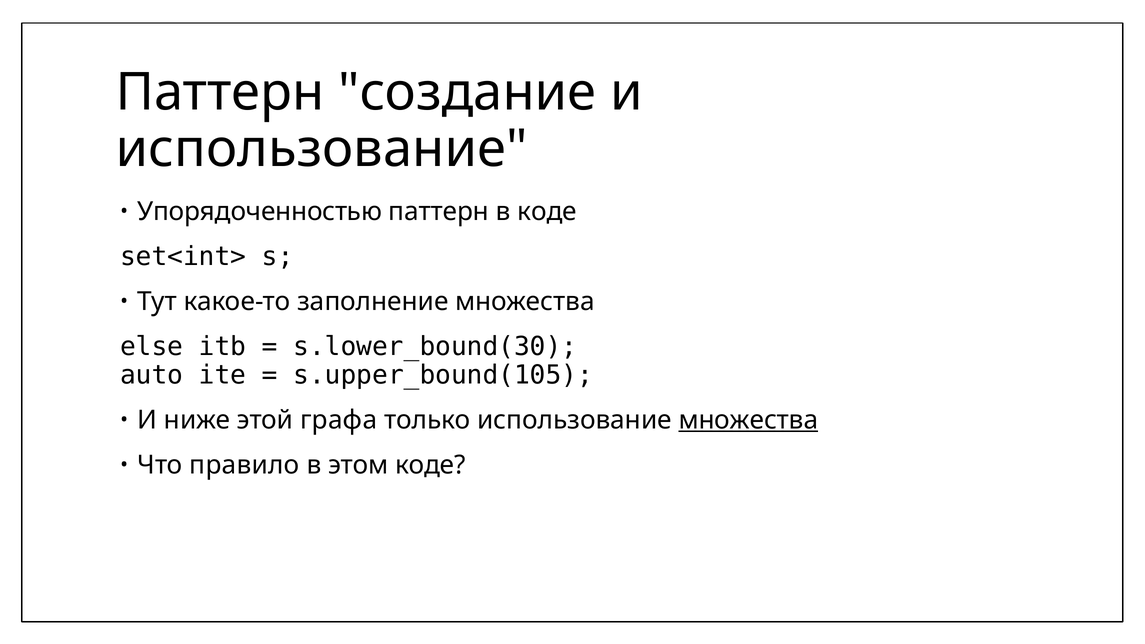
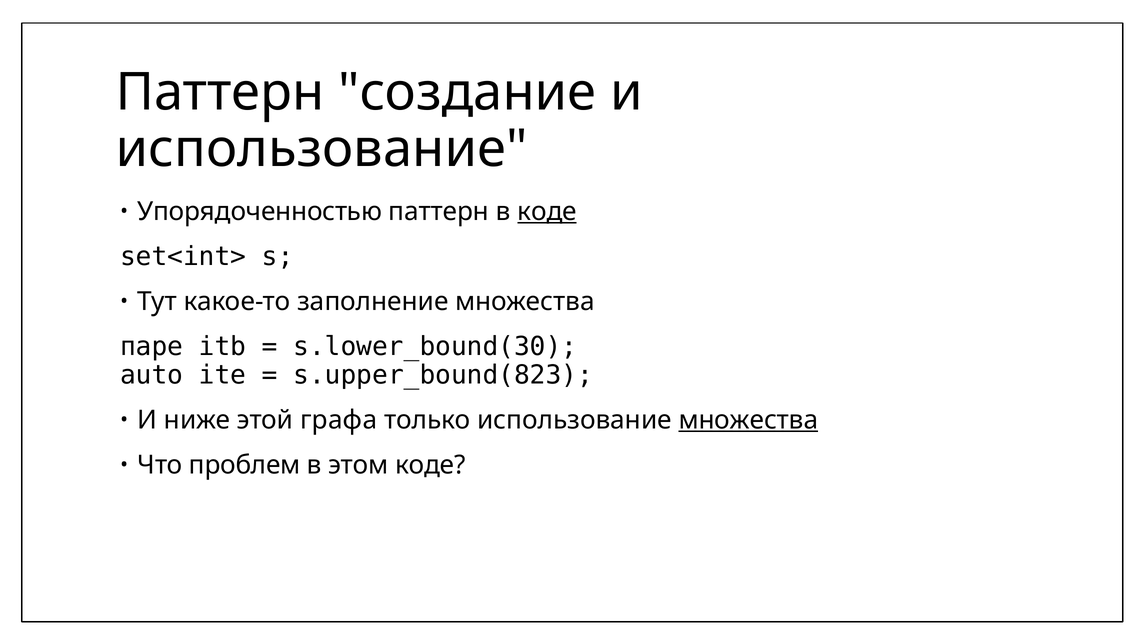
коде at (547, 212) underline: none -> present
else: else -> паре
s.upper_bound(105: s.upper_bound(105 -> s.upper_bound(823
правило: правило -> проблем
